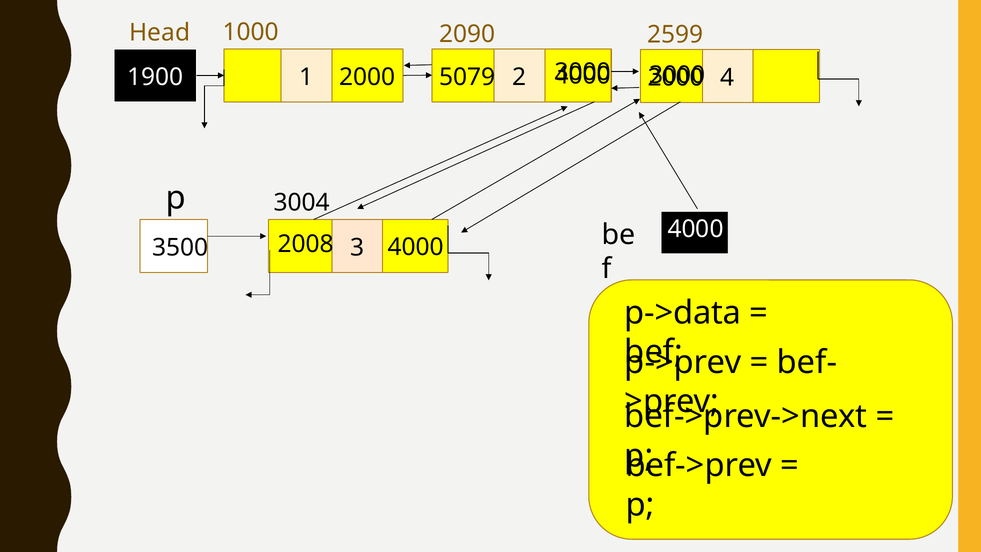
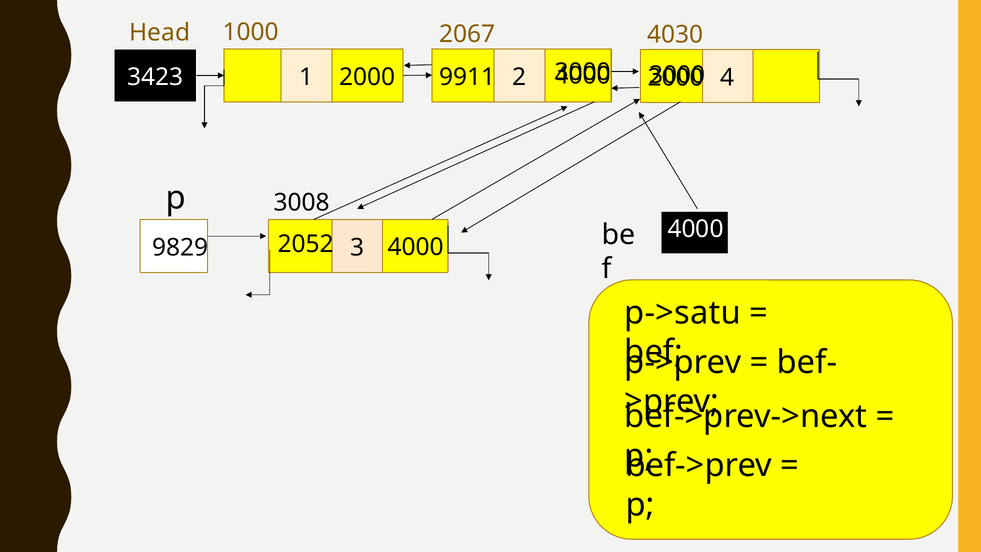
2090: 2090 -> 2067
2599: 2599 -> 4030
5079: 5079 -> 9911
1900: 1900 -> 3423
3004: 3004 -> 3008
2008: 2008 -> 2052
3500: 3500 -> 9829
p->data: p->data -> p->satu
